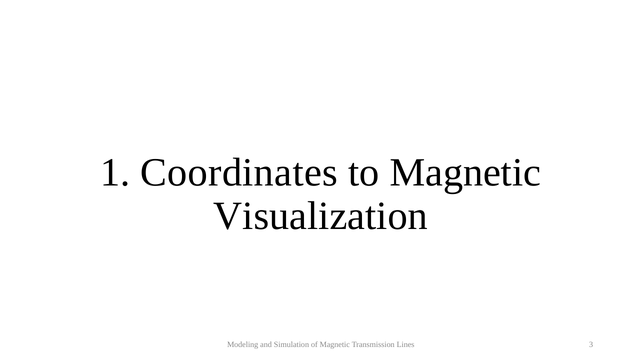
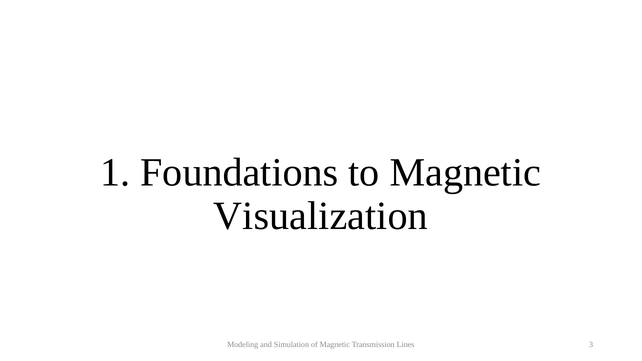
Coordinates: Coordinates -> Foundations
